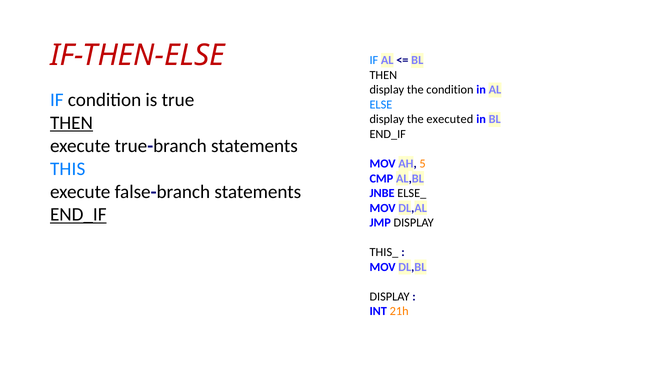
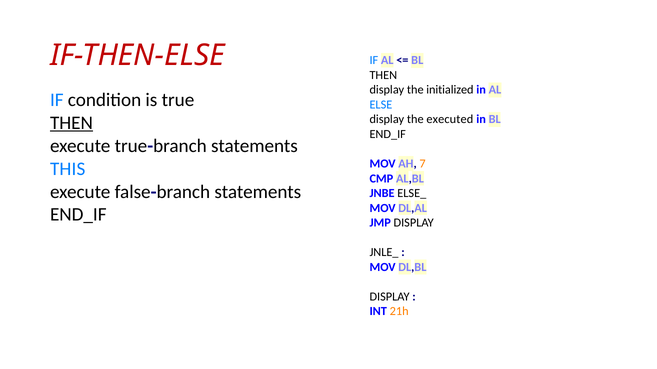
the condition: condition -> initialized
5: 5 -> 7
END_IF at (78, 215) underline: present -> none
THIS_: THIS_ -> JNLE_
